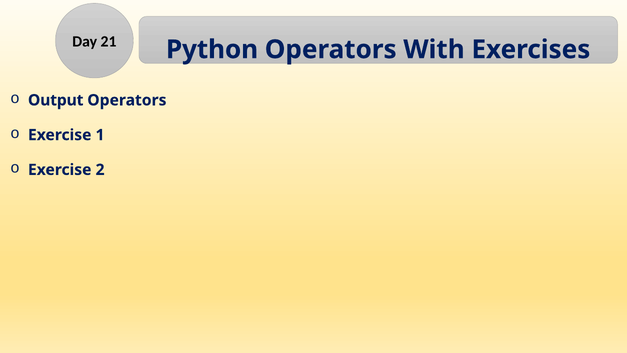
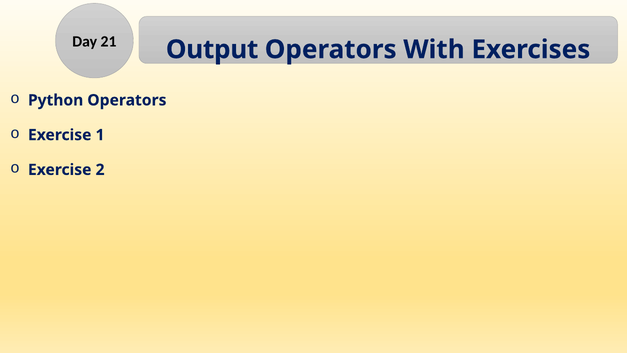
Python: Python -> Output
Output: Output -> Python
